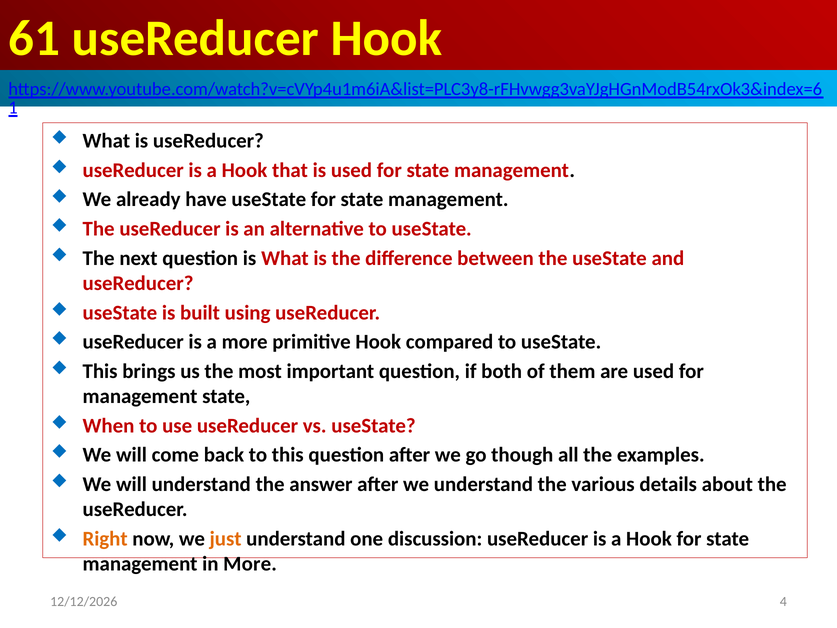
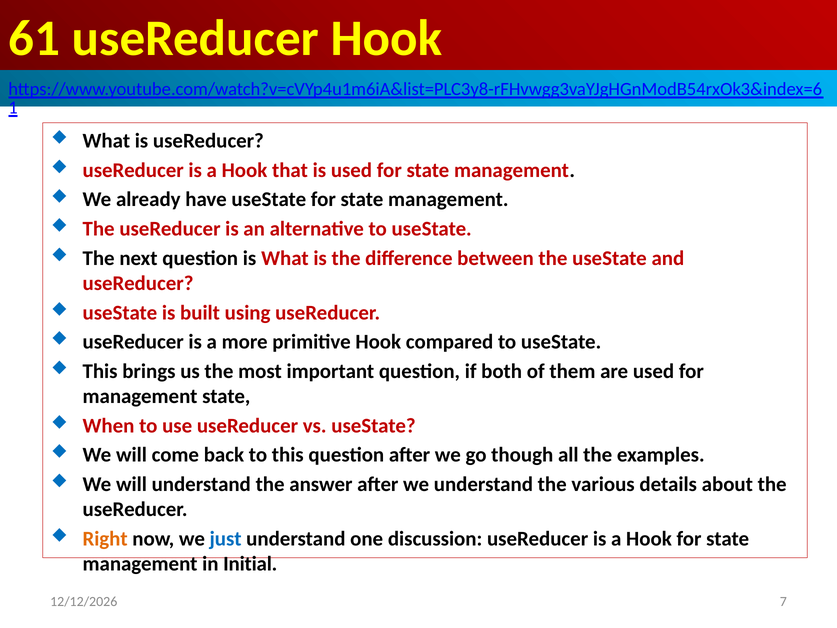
just colour: orange -> blue
in More: More -> Initial
4: 4 -> 7
